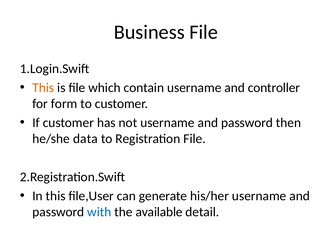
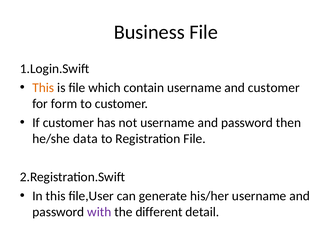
and controller: controller -> customer
with colour: blue -> purple
available: available -> different
